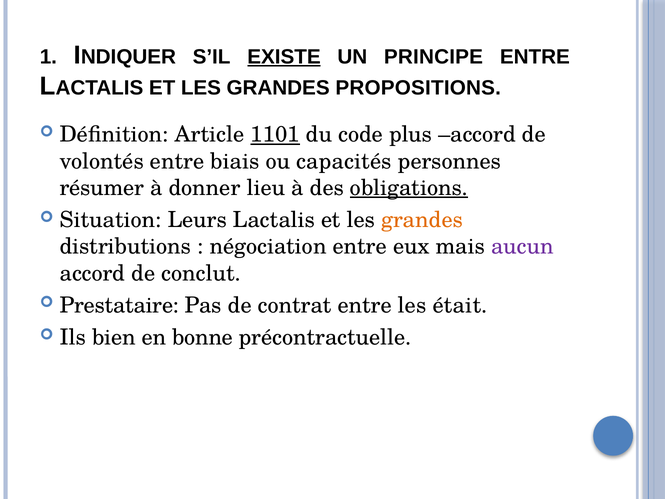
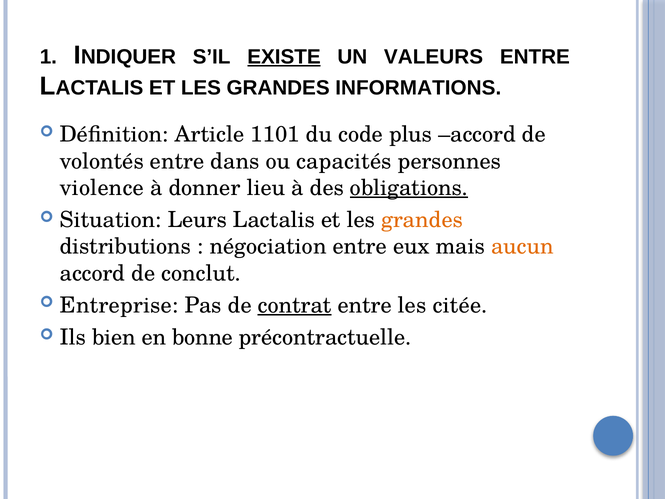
PRINCIPE: PRINCIPE -> VALEURS
PROPOSITIONS: PROPOSITIONS -> INFORMATIONS
1101 underline: present -> none
biais: biais -> dans
résumer: résumer -> violence
aucun colour: purple -> orange
Prestataire: Prestataire -> Entreprise
contrat underline: none -> present
était: était -> citée
